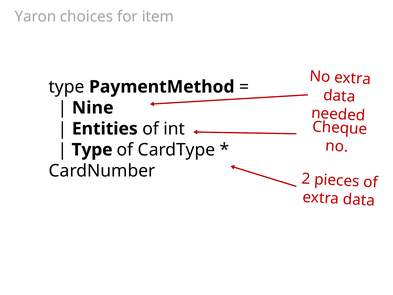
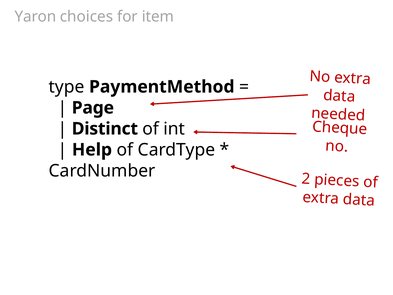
Nine: Nine -> Page
Entities: Entities -> Distinct
Type at (92, 150): Type -> Help
